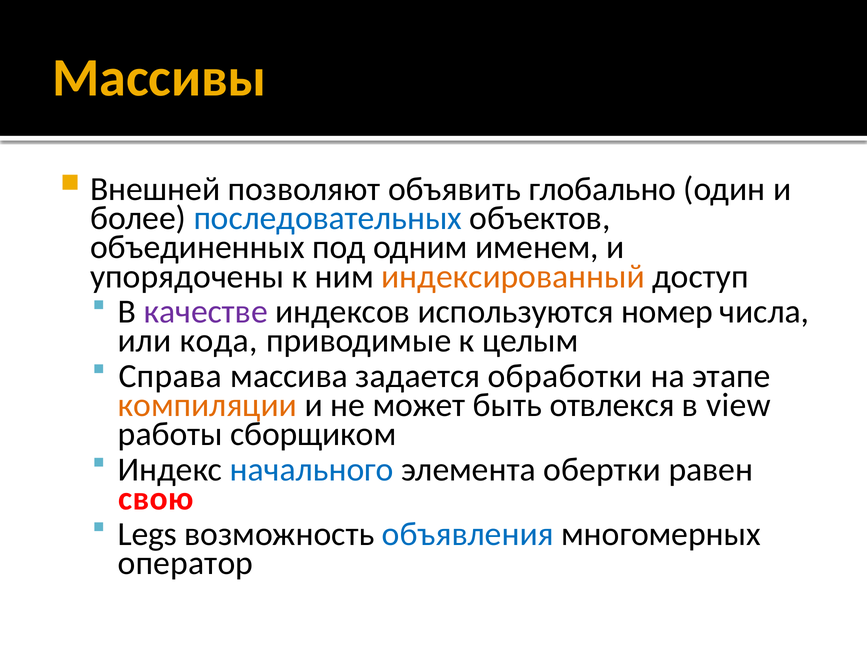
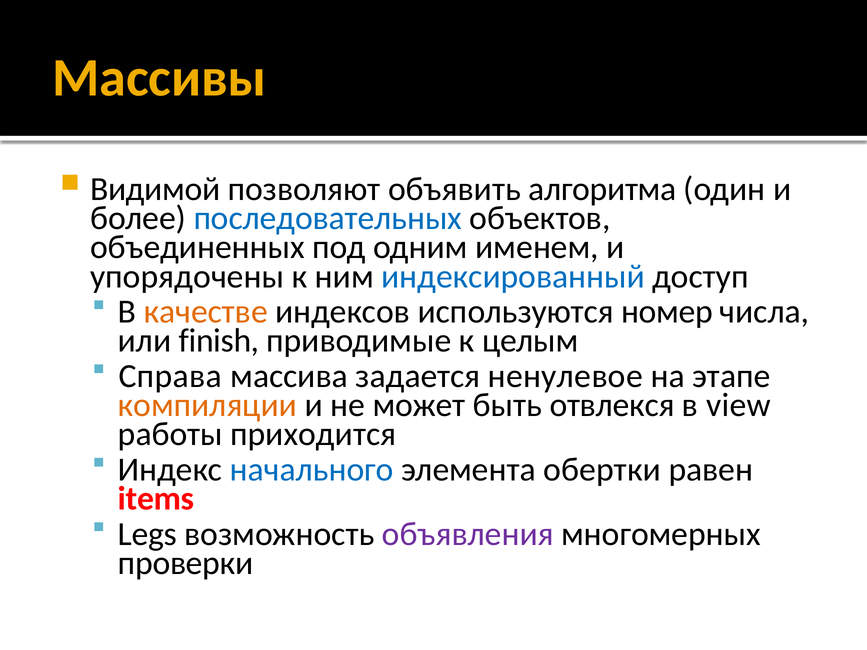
Внешней: Внешней -> Видимой
глобально: глобально -> алгоритма
индексированный colour: orange -> blue
качестве colour: purple -> orange
кода: кода -> finish
обработки: обработки -> ненулевое
сборщиком: сборщиком -> приходится
свою: свою -> items
объявления colour: blue -> purple
оператор: оператор -> проверки
